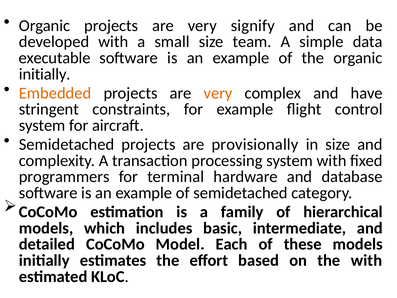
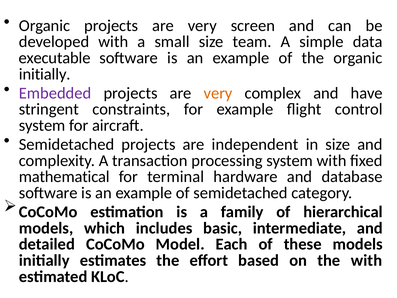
signify: signify -> screen
Embedded colour: orange -> purple
provisionally: provisionally -> independent
programmers: programmers -> mathematical
